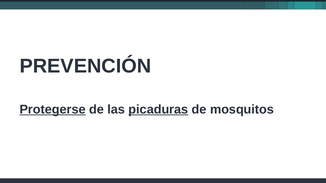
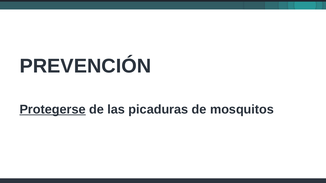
picaduras underline: present -> none
